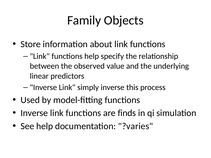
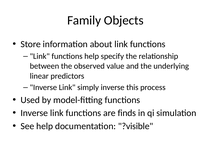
?varies: ?varies -> ?visible
